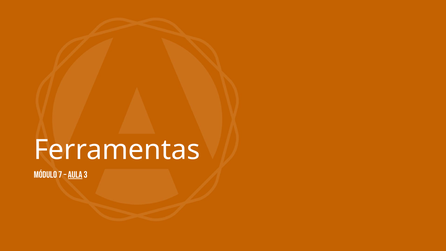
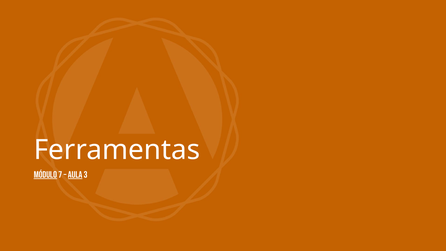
Módulo underline: none -> present
